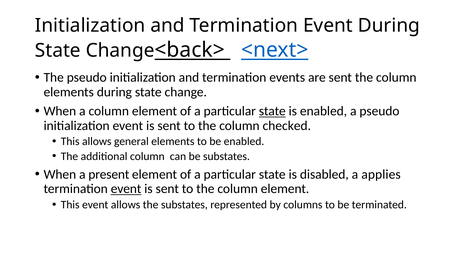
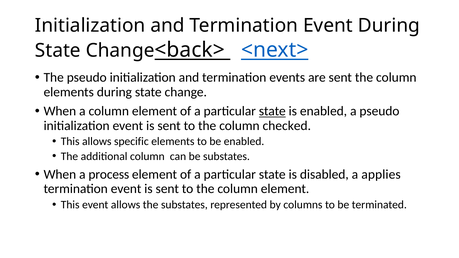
general: general -> specific
present: present -> process
event at (126, 189) underline: present -> none
